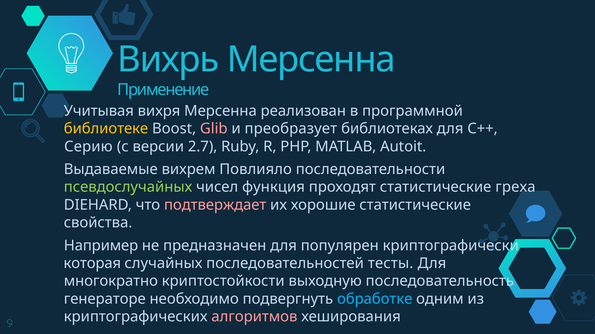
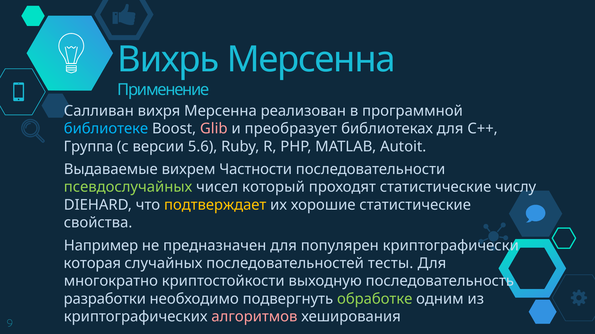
Учитывая: Учитывая -> Салливан
библиотеке colour: yellow -> light blue
Серию: Серию -> Группа
2.7: 2.7 -> 5.6
Повлияло: Повлияло -> Частности
функция: функция -> который
греха: греха -> числу
подтверждает colour: pink -> yellow
генераторе: генераторе -> разработки
обработке colour: light blue -> light green
